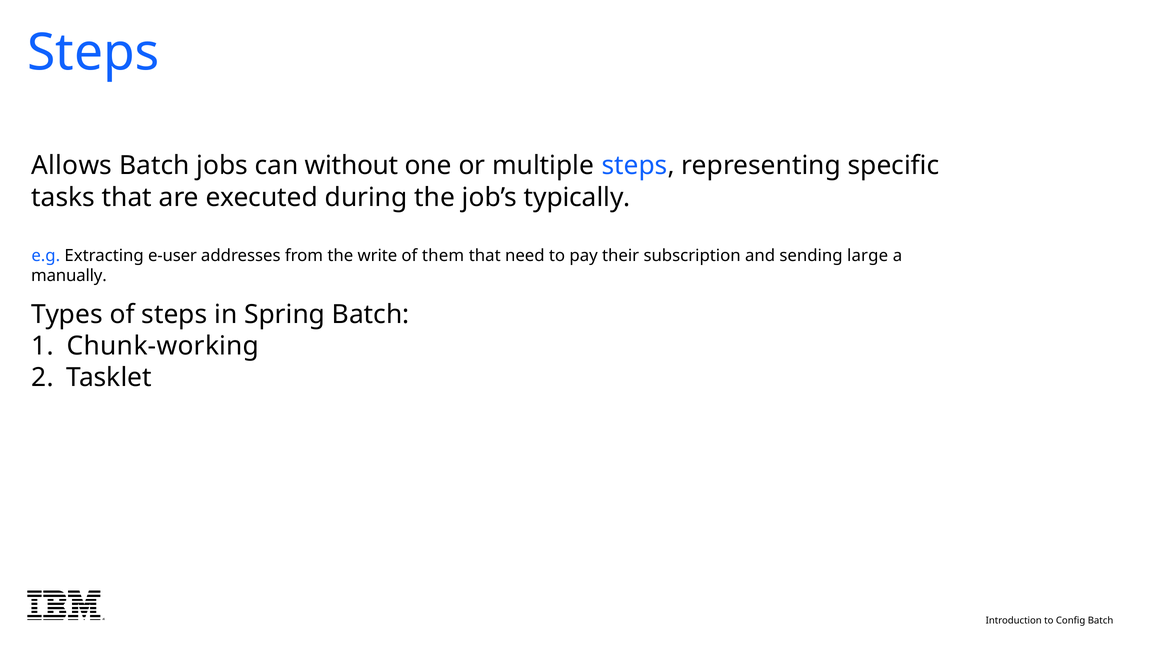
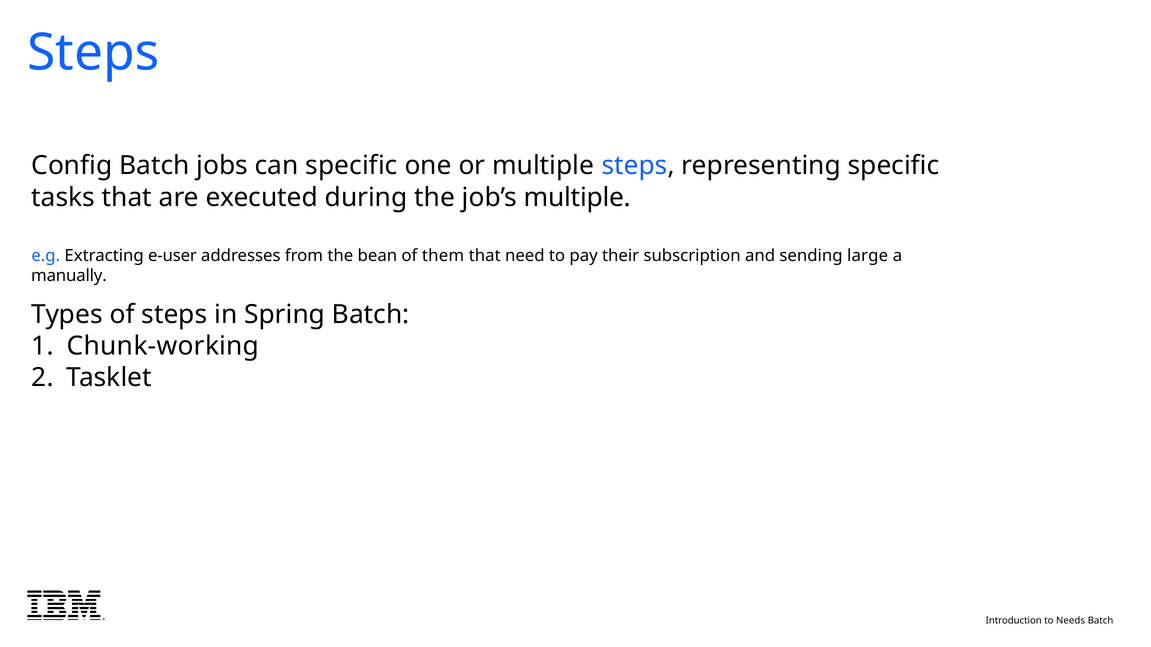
Allows: Allows -> Config
can without: without -> specific
job’s typically: typically -> multiple
write: write -> bean
Config: Config -> Needs
